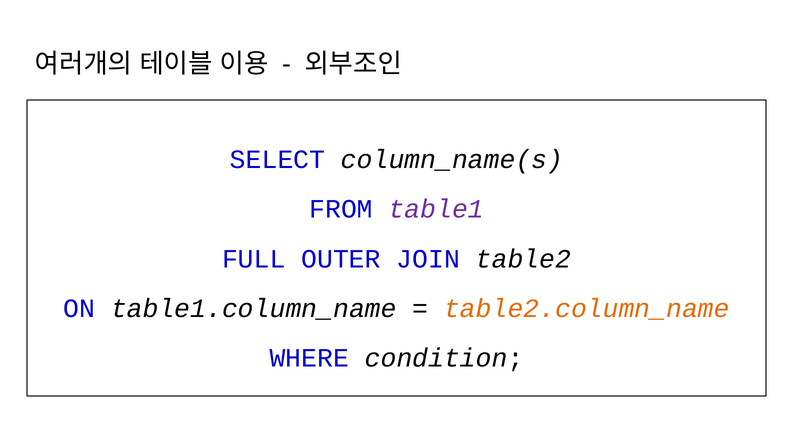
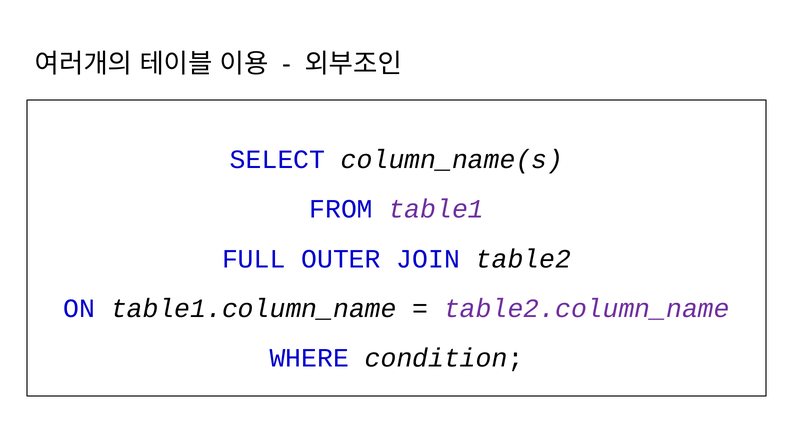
table2.column_name colour: orange -> purple
